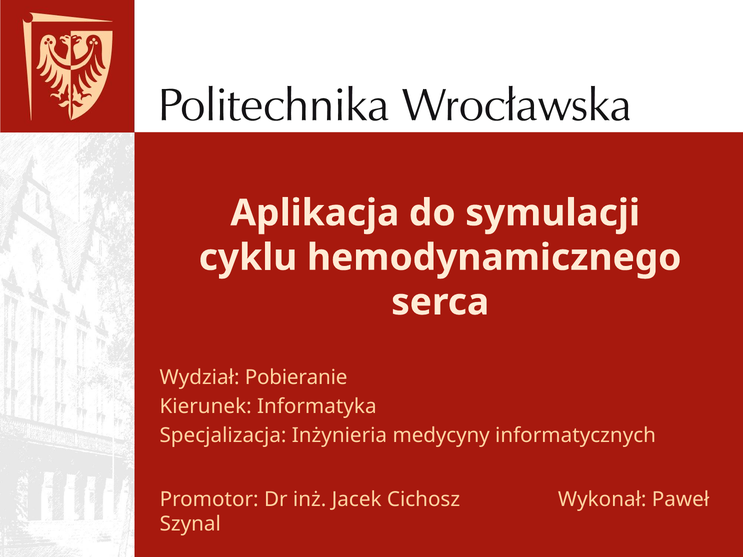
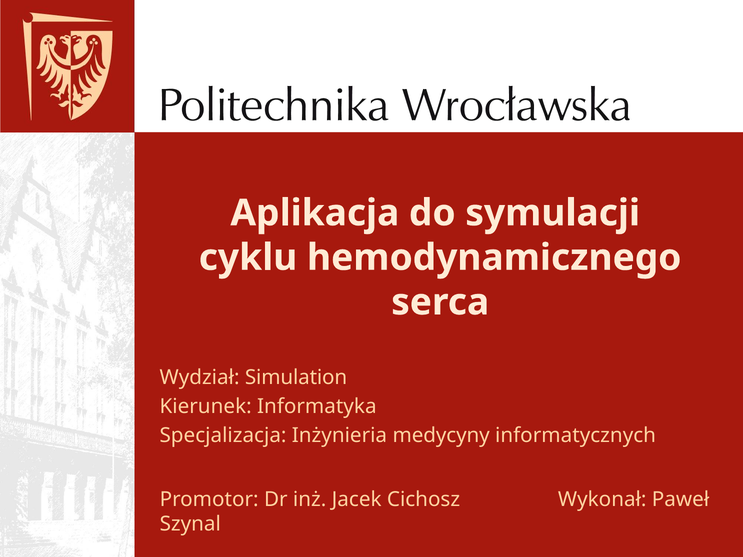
Pobieranie: Pobieranie -> Simulation
